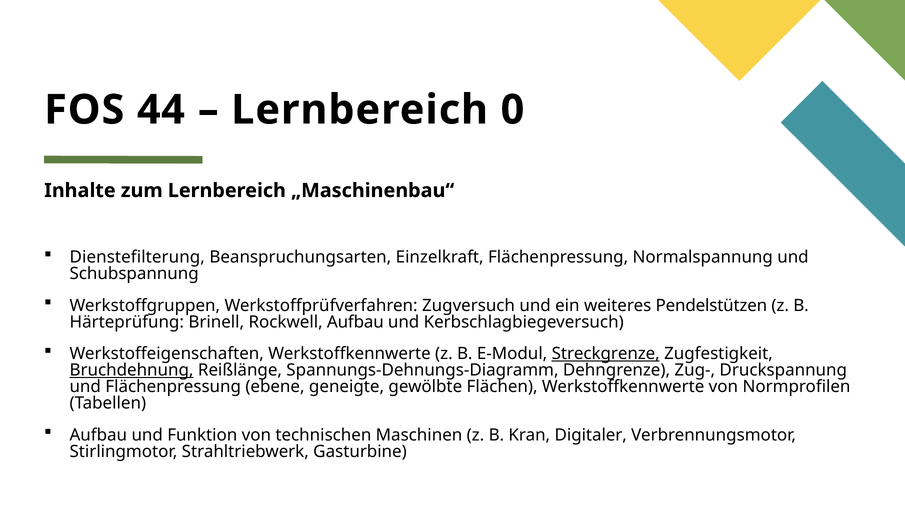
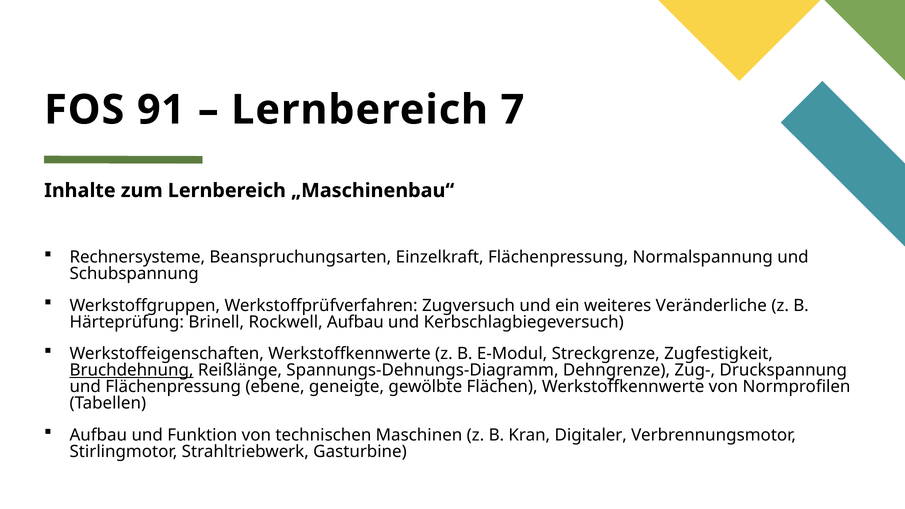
44: 44 -> 91
0: 0 -> 7
Dienstefilterung: Dienstefilterung -> Rechnersysteme
Pendelstützen: Pendelstützen -> Veränderliche
Streckgrenze underline: present -> none
